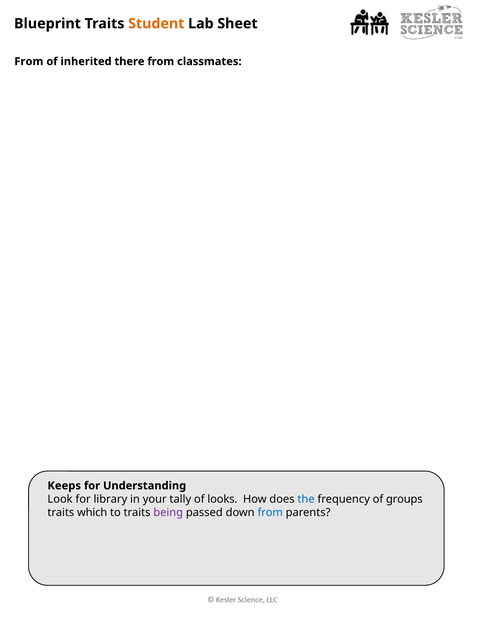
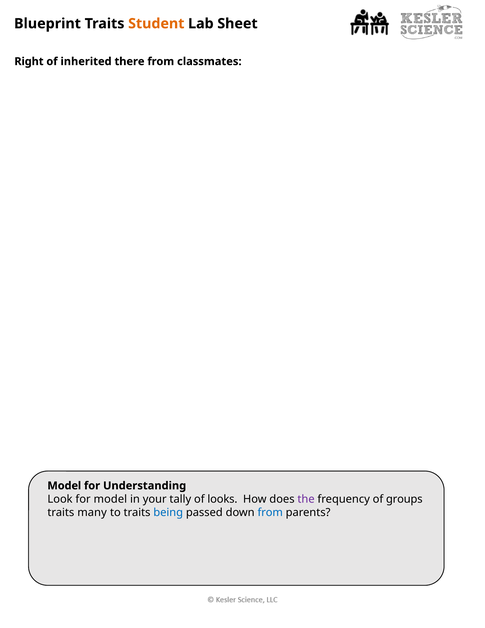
From at (29, 61): From -> Right
Keeps at (64, 485): Keeps -> Model
for library: library -> model
the colour: blue -> purple
which: which -> many
being colour: purple -> blue
